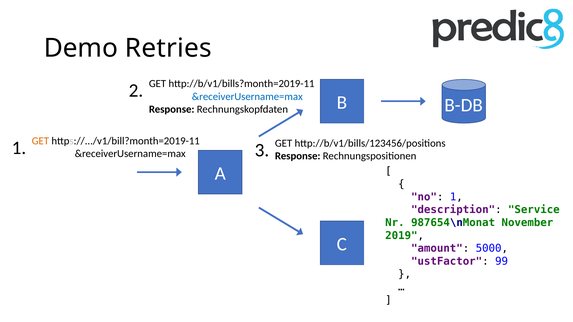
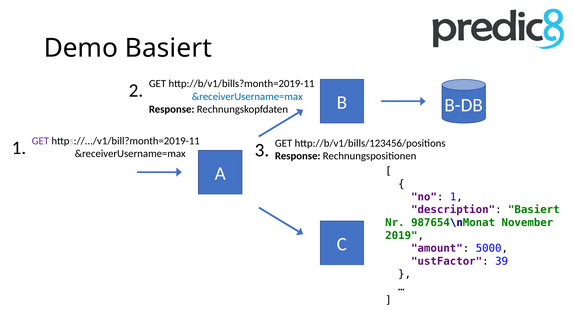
Demo Retries: Retries -> Basiert
GET at (40, 141) colour: orange -> purple
description Service: Service -> Basiert
99: 99 -> 39
